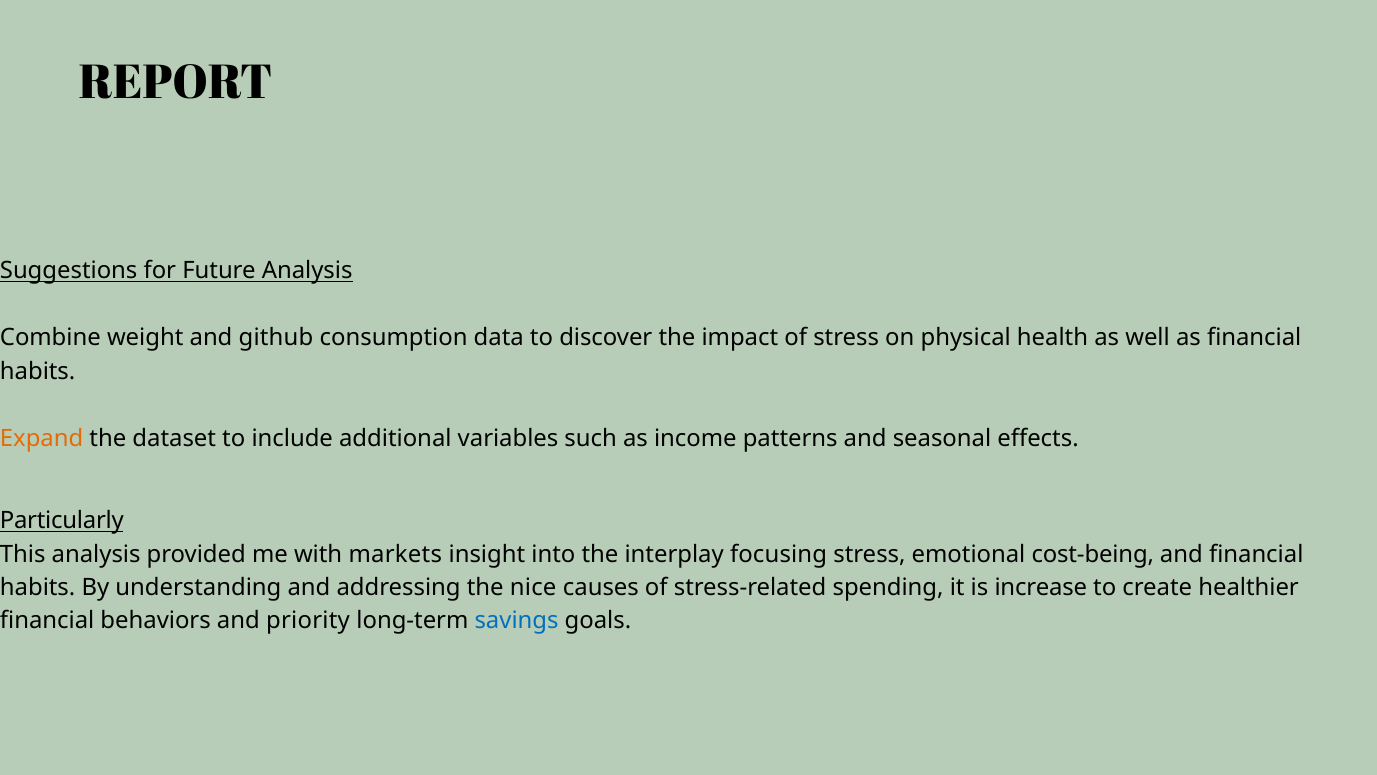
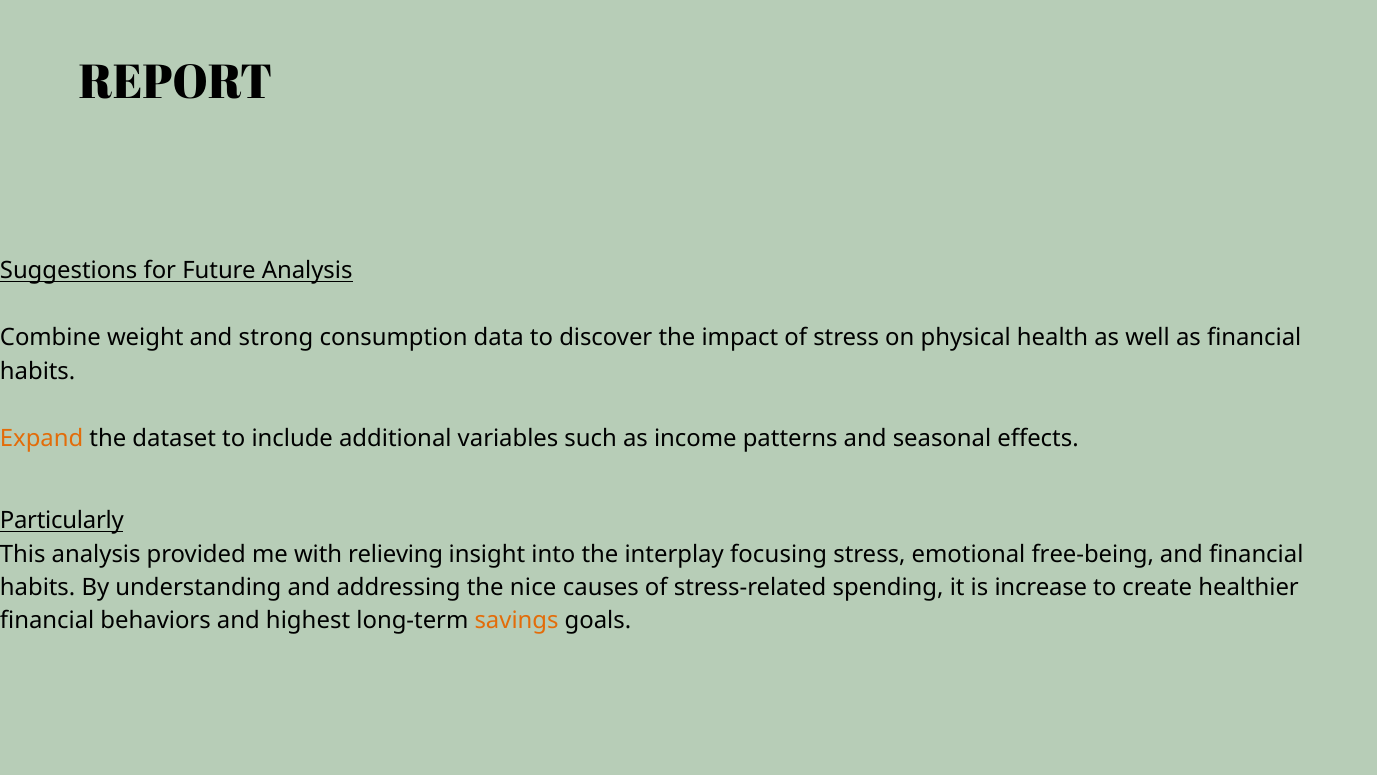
github: github -> strong
markets: markets -> relieving
cost-being: cost-being -> free-being
priority: priority -> highest
savings colour: blue -> orange
